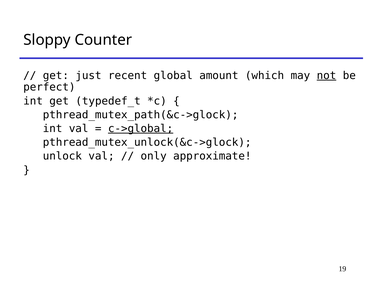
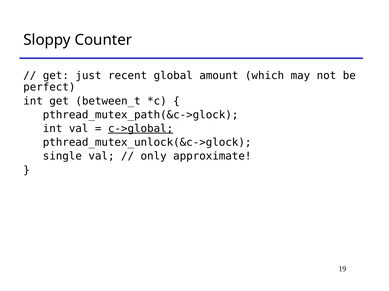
not underline: present -> none
typedef_t: typedef_t -> between_t
unlock: unlock -> single
